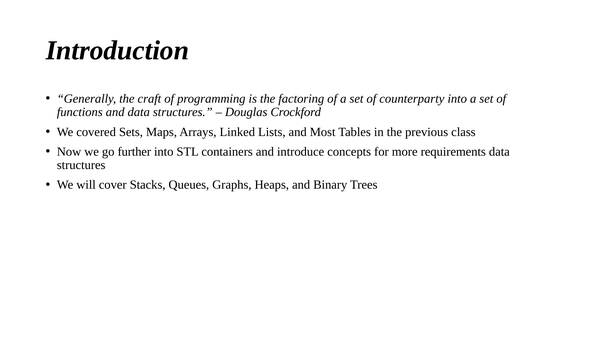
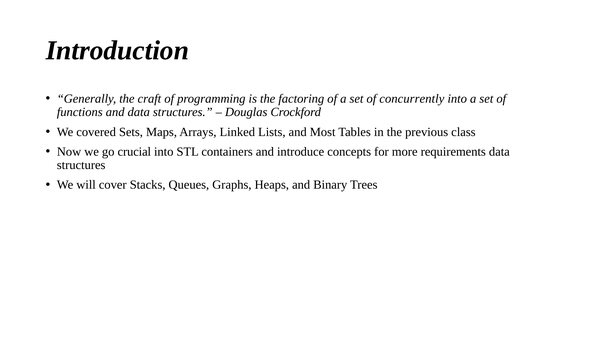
counterparty: counterparty -> concurrently
further: further -> crucial
